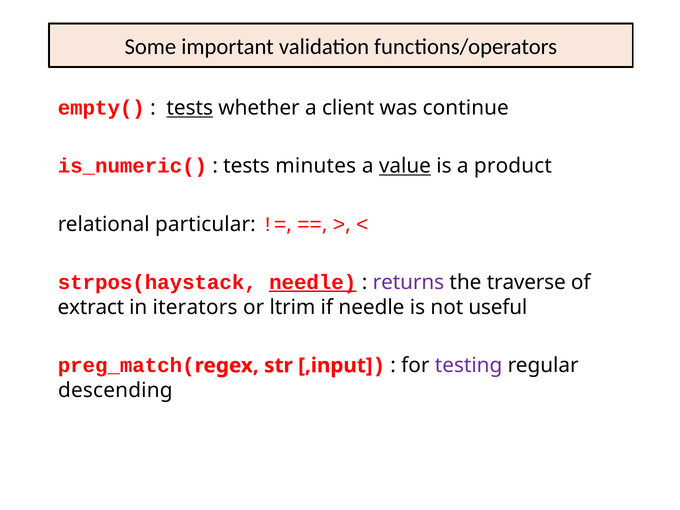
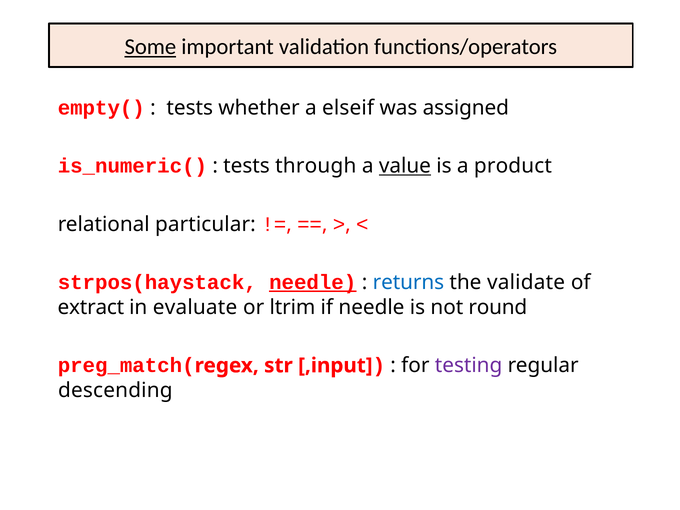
Some underline: none -> present
tests at (190, 108) underline: present -> none
client: client -> elseif
continue: continue -> assigned
minutes: minutes -> through
returns colour: purple -> blue
traverse: traverse -> validate
iterators: iterators -> evaluate
useful: useful -> round
